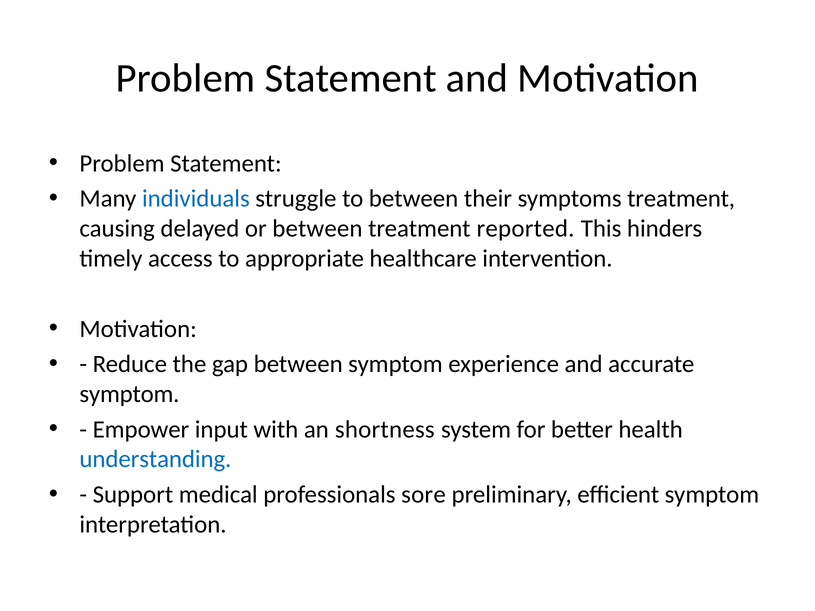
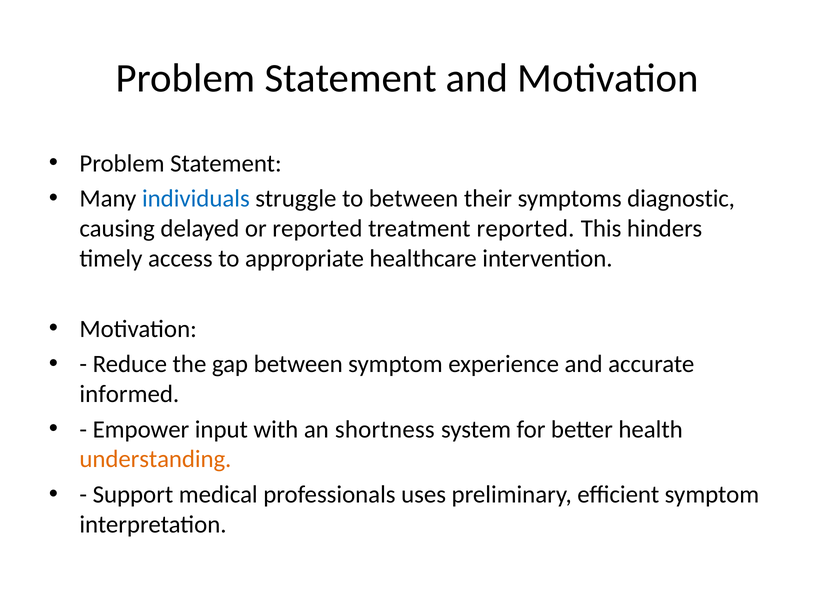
symptoms treatment: treatment -> diagnostic
or between: between -> reported
symptom at (129, 394): symptom -> informed
understanding colour: blue -> orange
sore: sore -> uses
